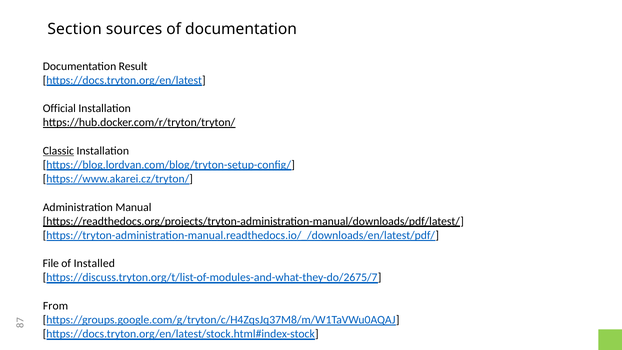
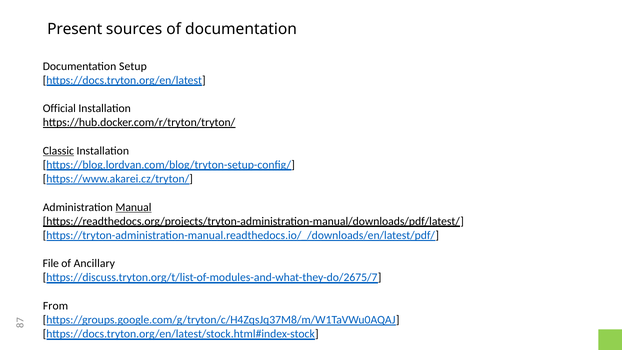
Section: Section -> Present
Result: Result -> Setup
Manual underline: none -> present
Installed: Installed -> Ancillary
